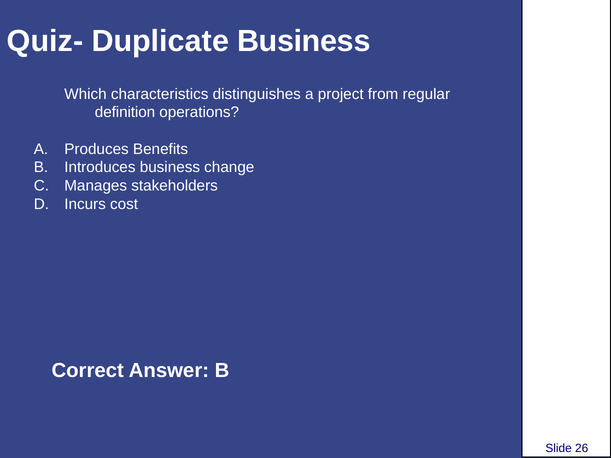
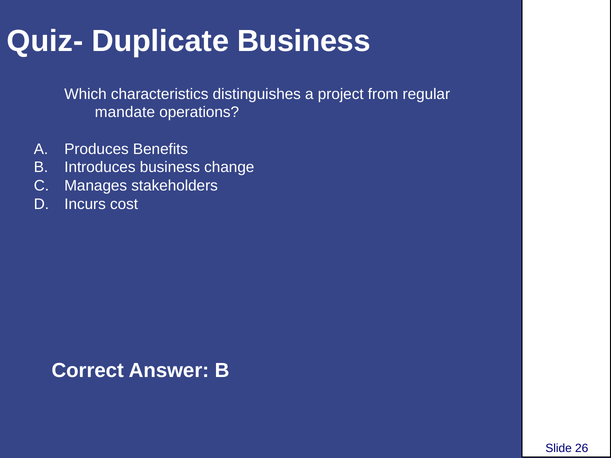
definition: definition -> mandate
